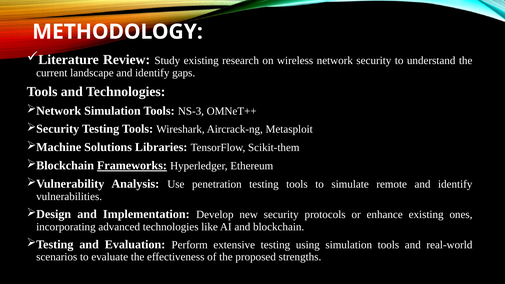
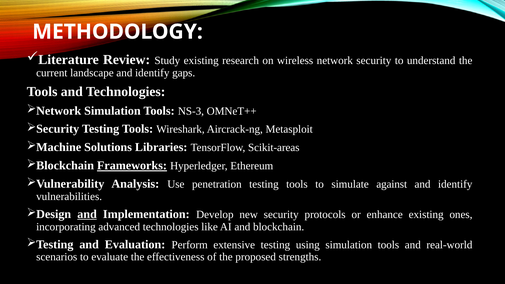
Scikit-them: Scikit-them -> Scikit-areas
remote: remote -> against
and at (87, 214) underline: none -> present
